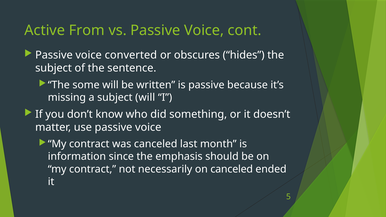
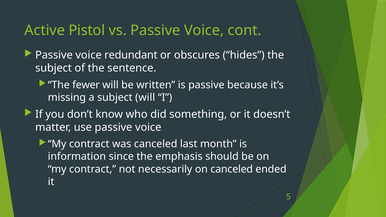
From: From -> Pistol
converted: converted -> redundant
some: some -> fewer
